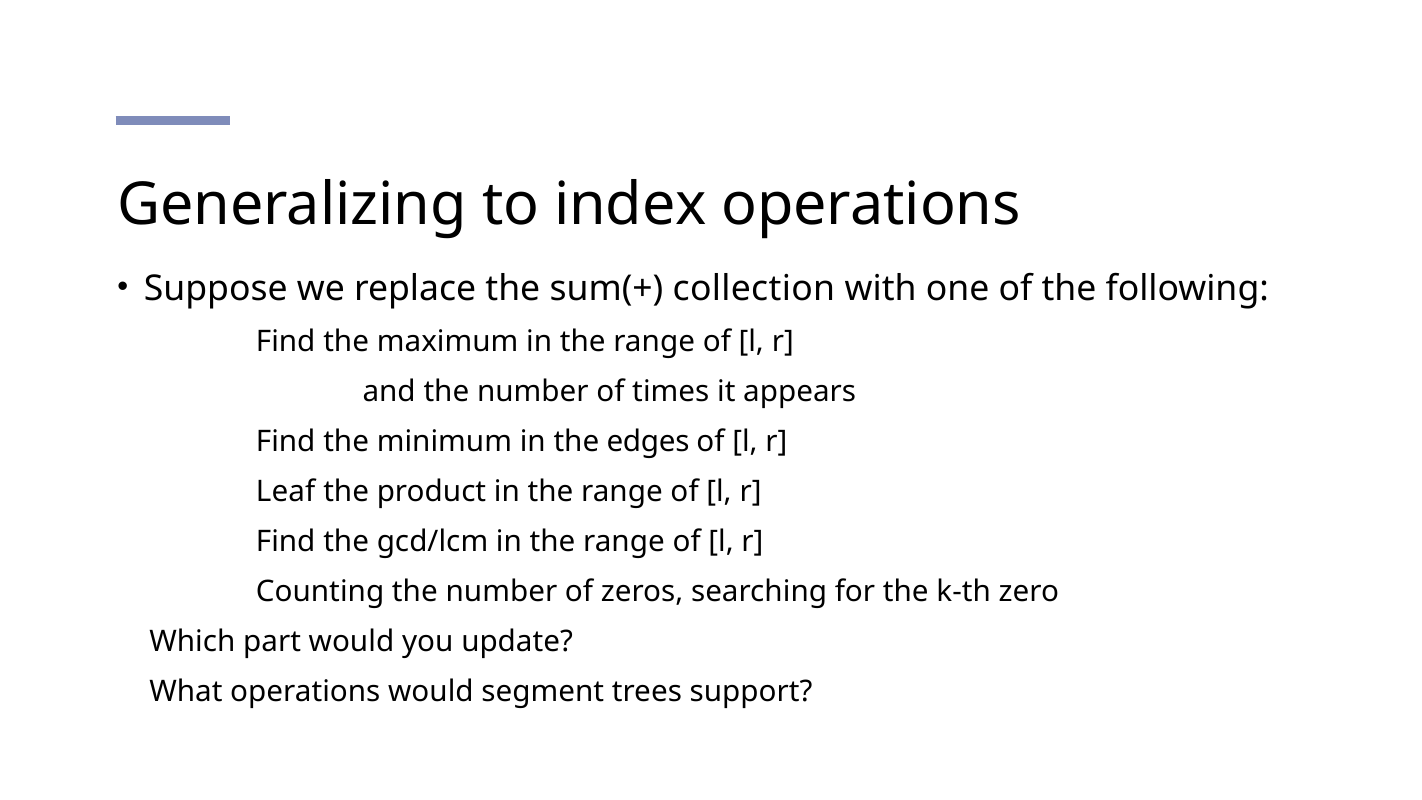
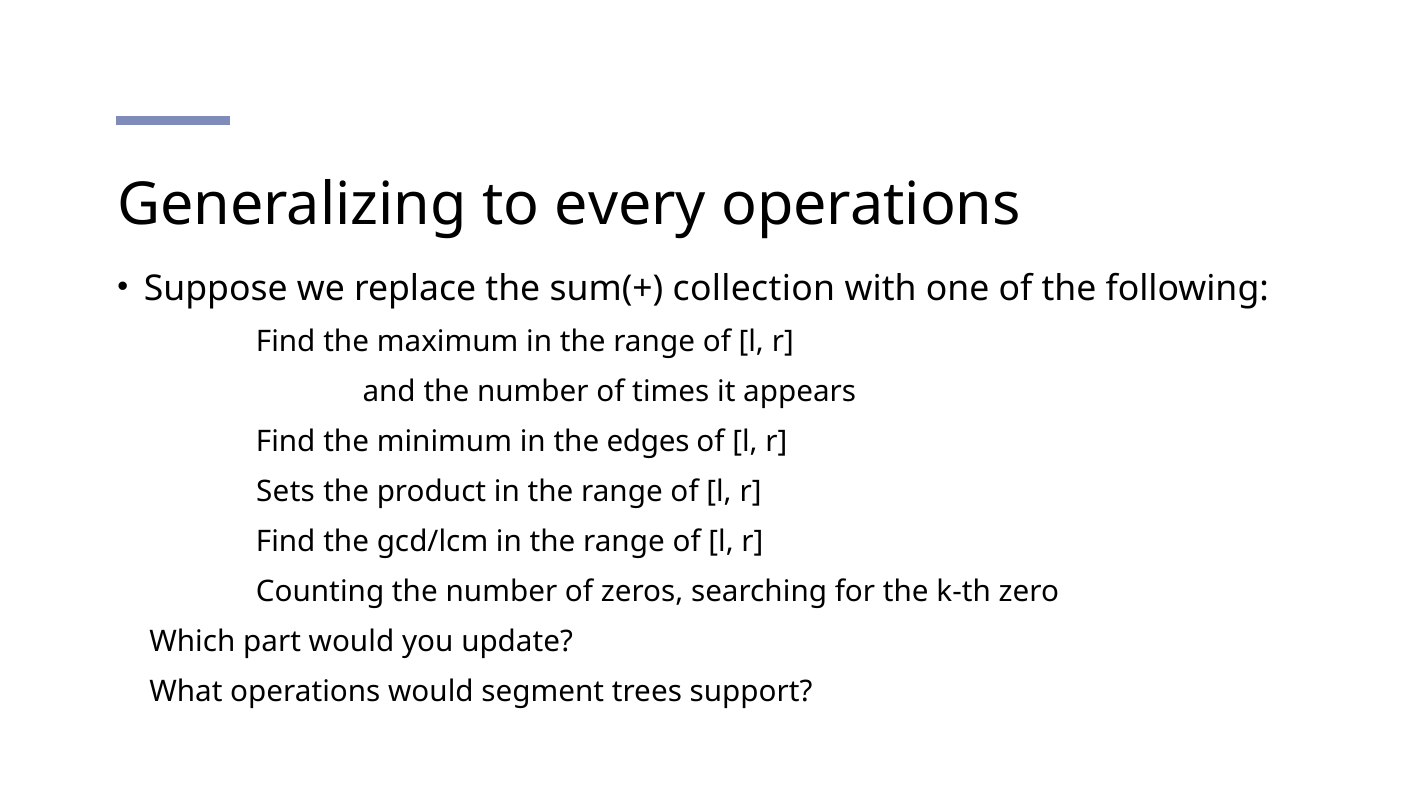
index: index -> every
Leaf: Leaf -> Sets
